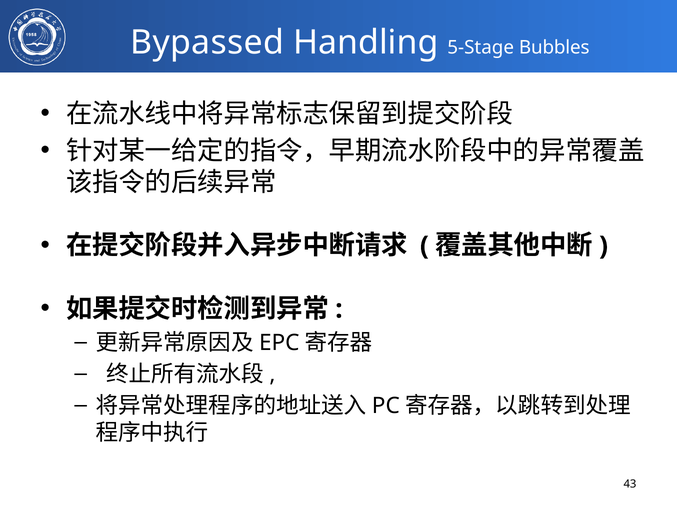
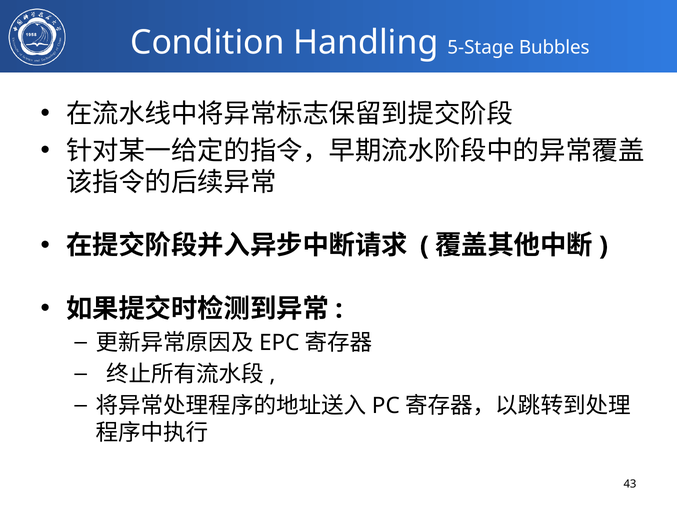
Bypassed: Bypassed -> Condition
